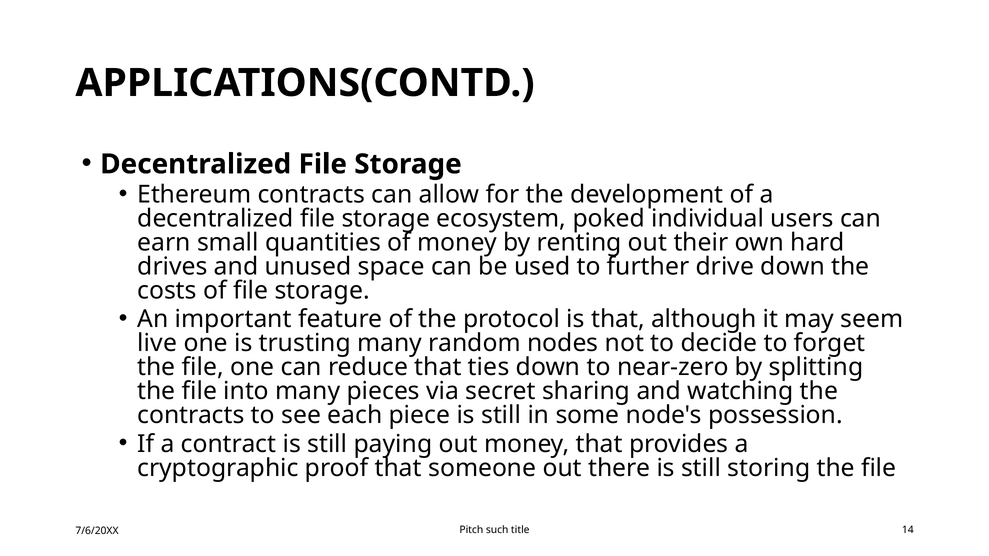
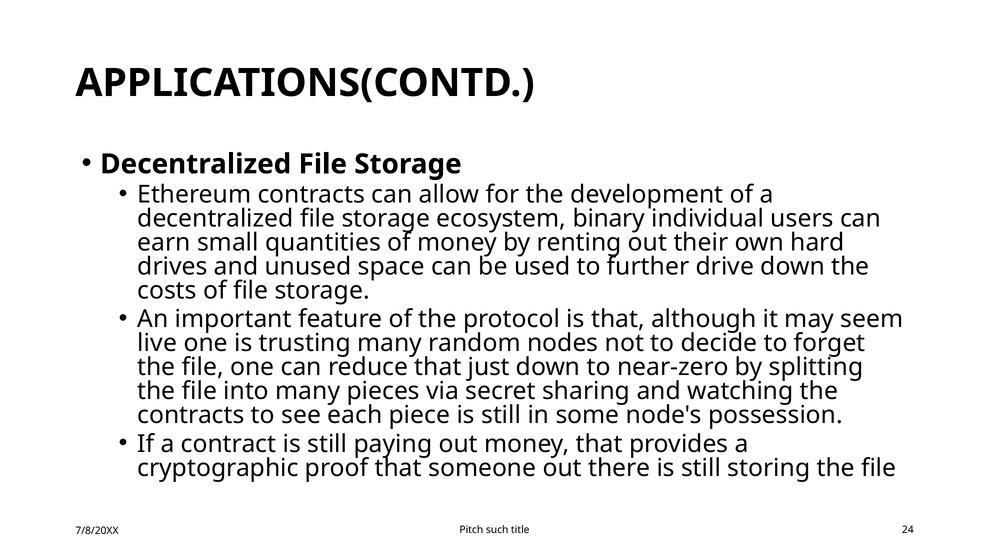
poked: poked -> binary
ties: ties -> just
14: 14 -> 24
7/6/20XX: 7/6/20XX -> 7/8/20XX
